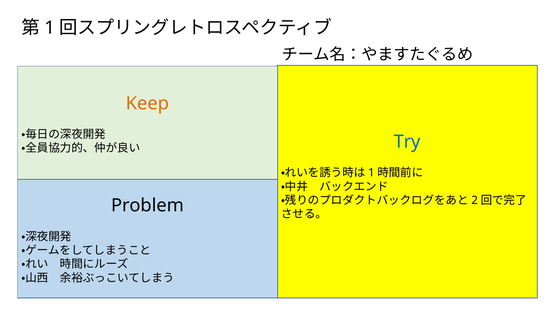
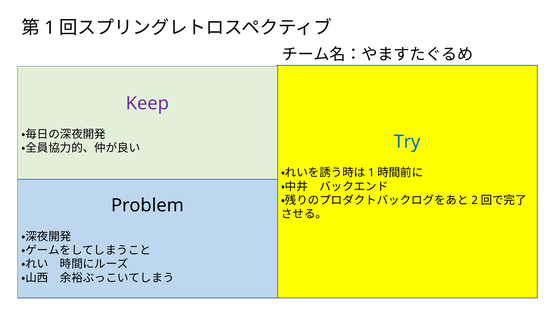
Keep colour: orange -> purple
